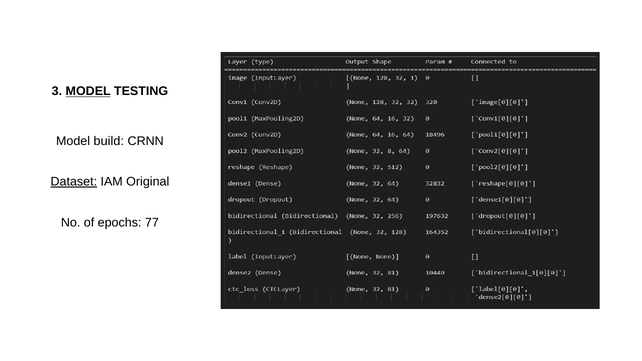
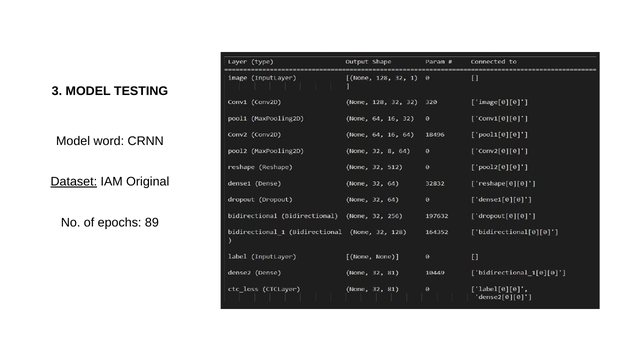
MODEL at (88, 91) underline: present -> none
build: build -> word
77: 77 -> 89
